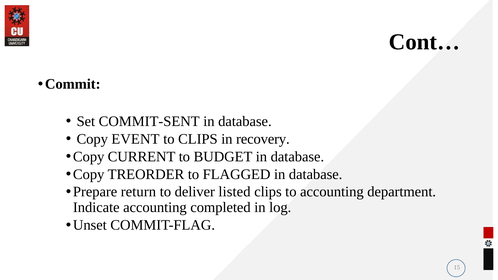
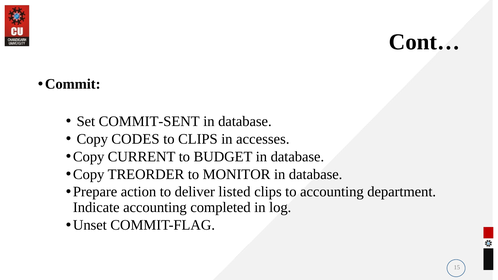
EVENT: EVENT -> CODES
recovery: recovery -> accesses
FLAGGED: FLAGGED -> MONITOR
return: return -> action
